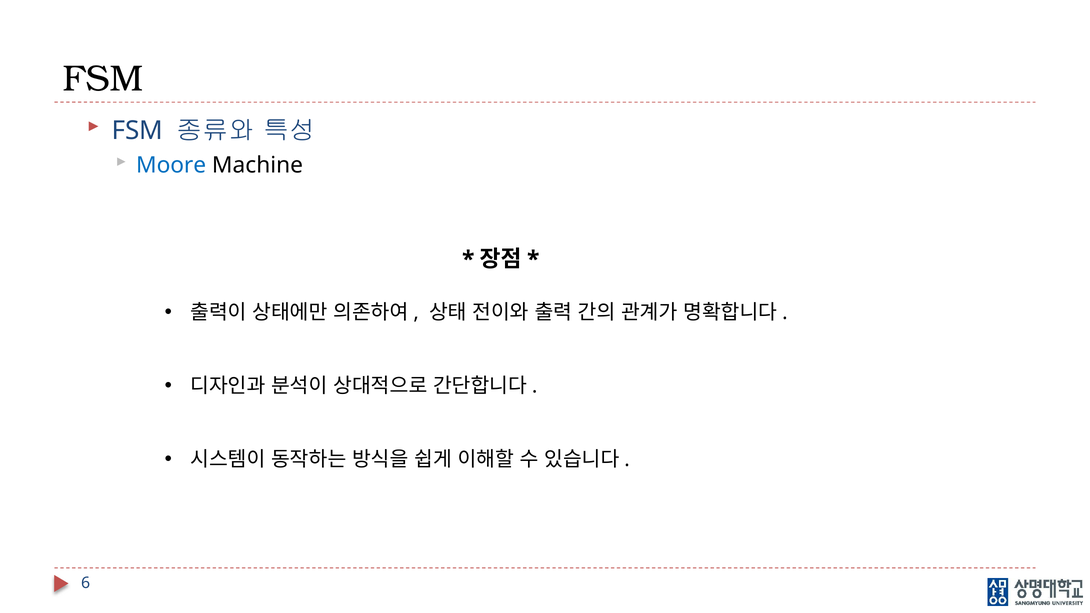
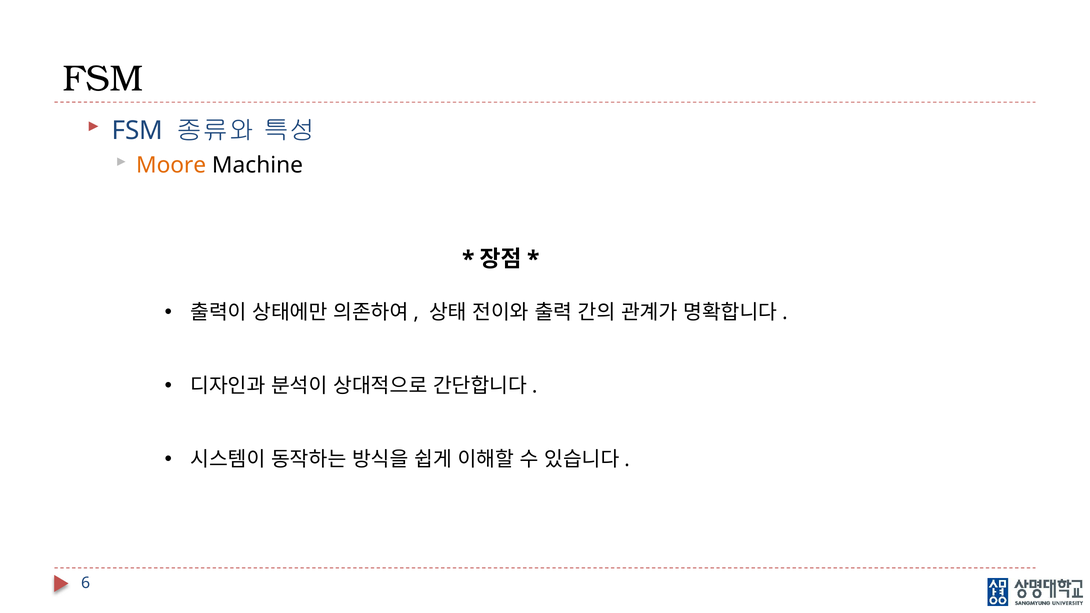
Moore colour: blue -> orange
